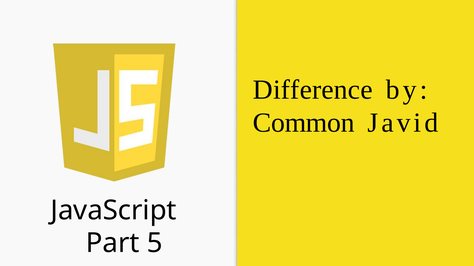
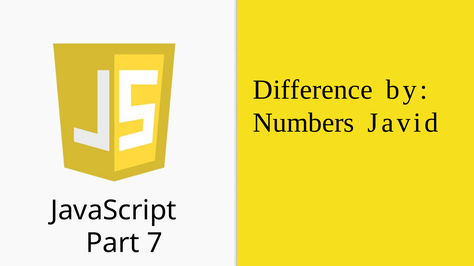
Common: Common -> Numbers
5: 5 -> 7
